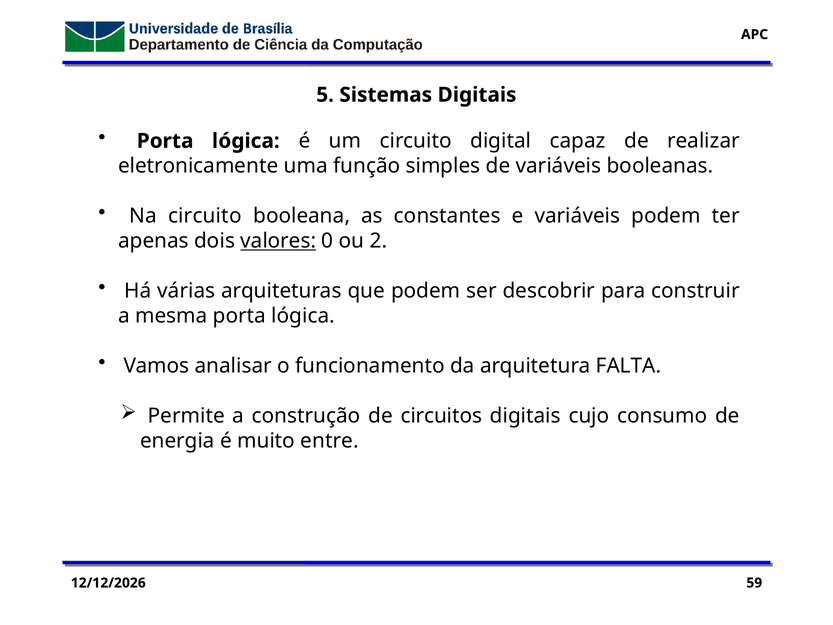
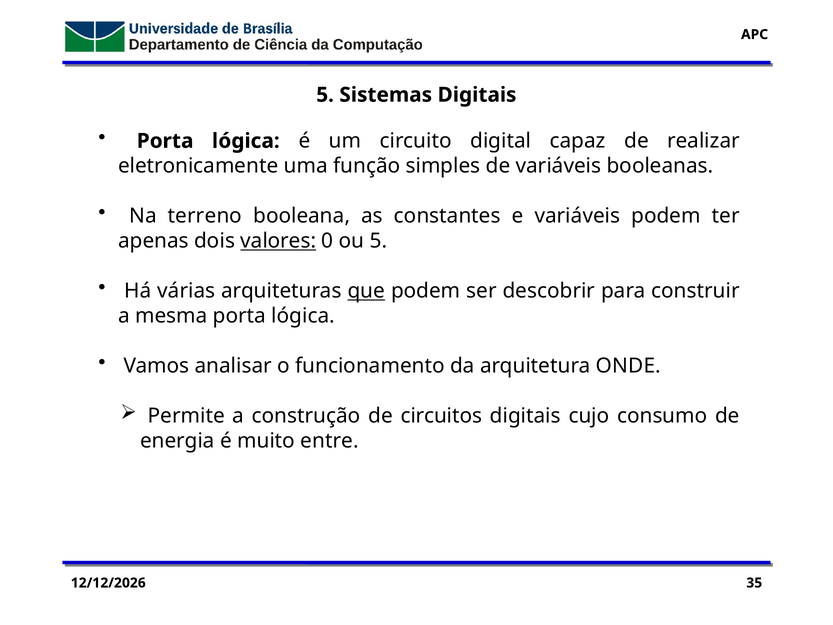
Na circuito: circuito -> terreno
ou 2: 2 -> 5
que underline: none -> present
FALTA: FALTA -> ONDE
59: 59 -> 35
